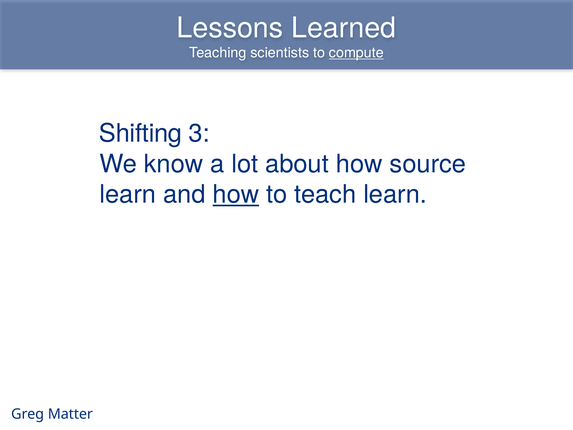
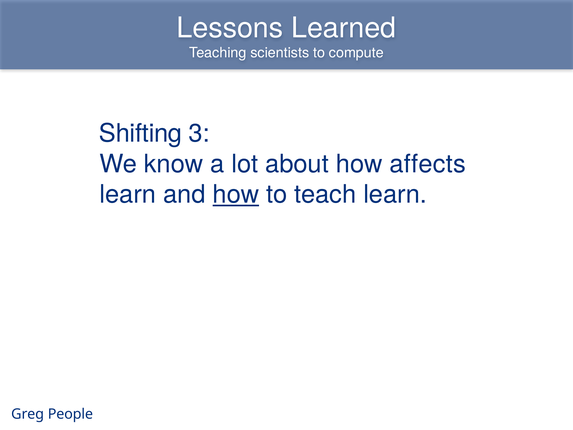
compute underline: present -> none
source: source -> affects
Matter: Matter -> People
